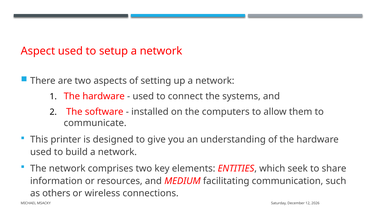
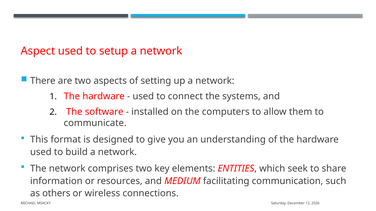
printer: printer -> format
